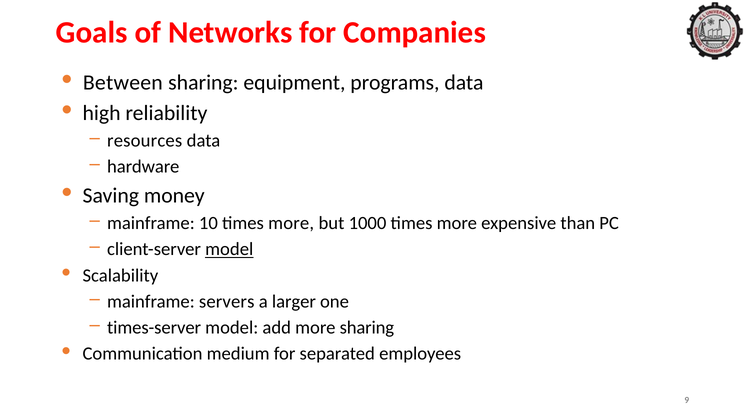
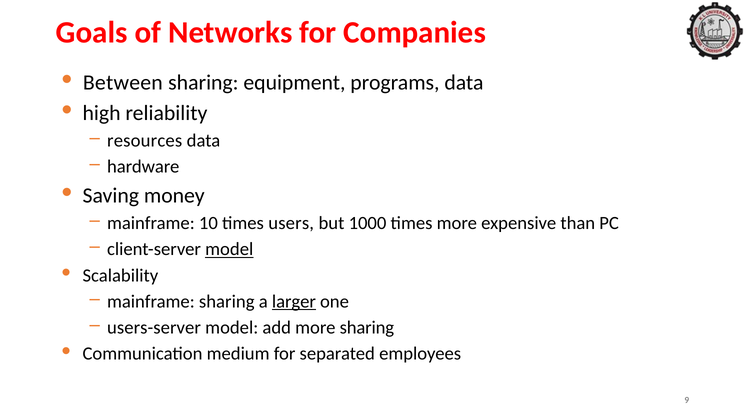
10 times more: more -> users
mainframe servers: servers -> sharing
larger underline: none -> present
times-server: times-server -> users-server
